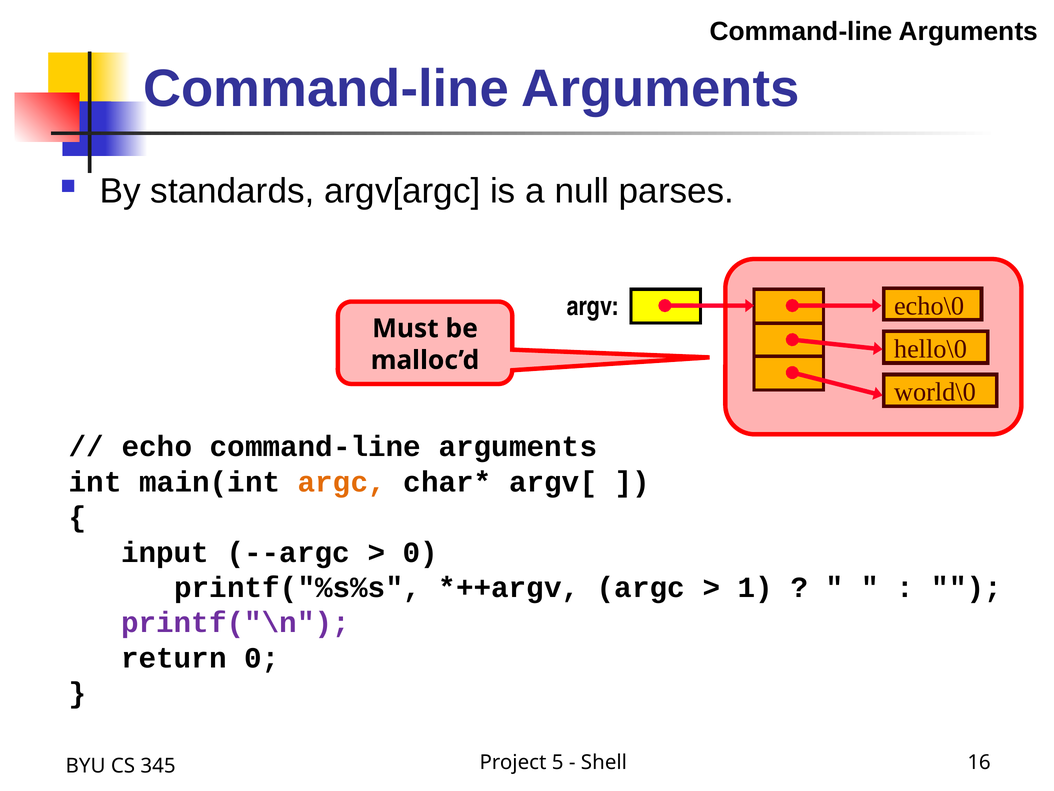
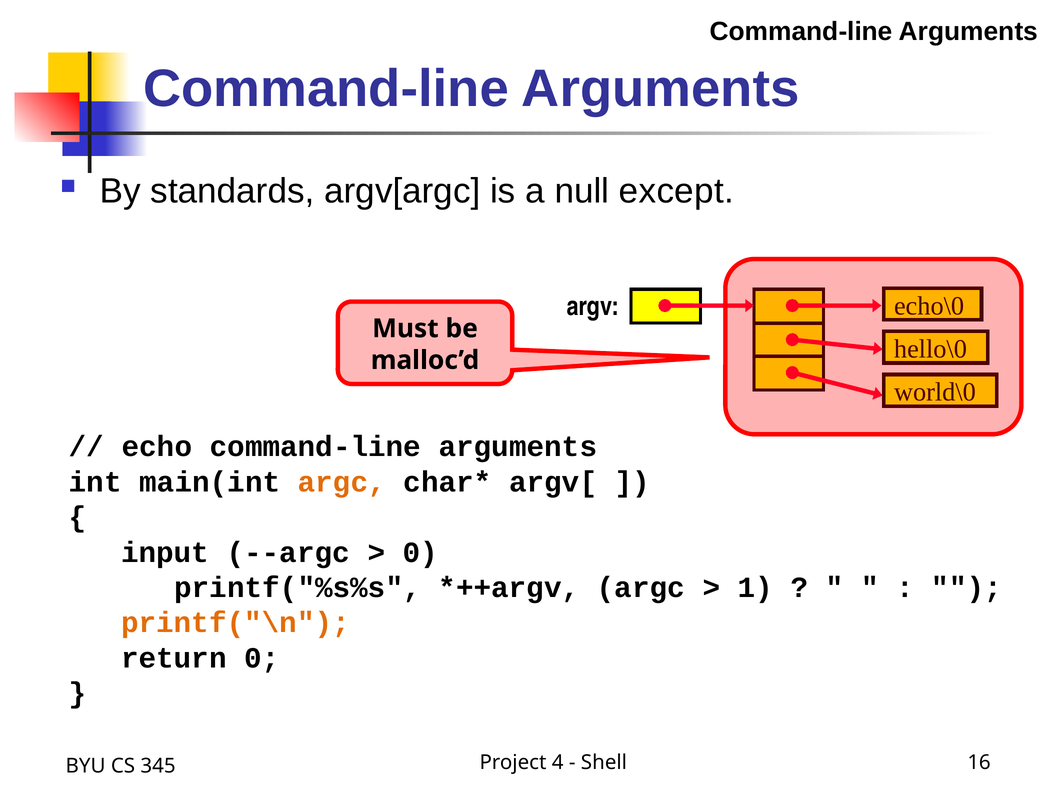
parses: parses -> except
printf("\n colour: purple -> orange
5: 5 -> 4
